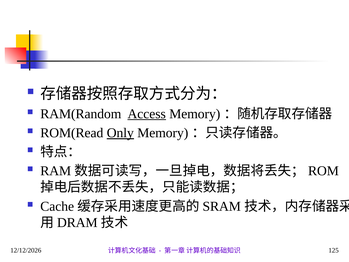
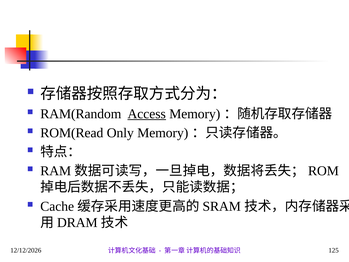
Only underline: present -> none
